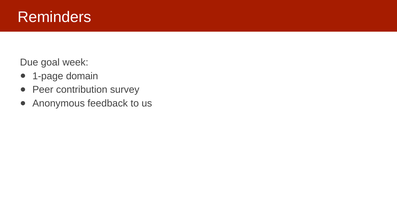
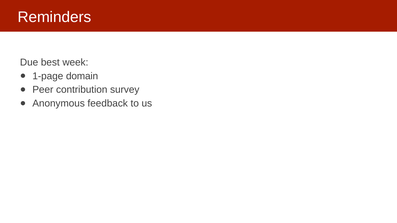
goal: goal -> best
